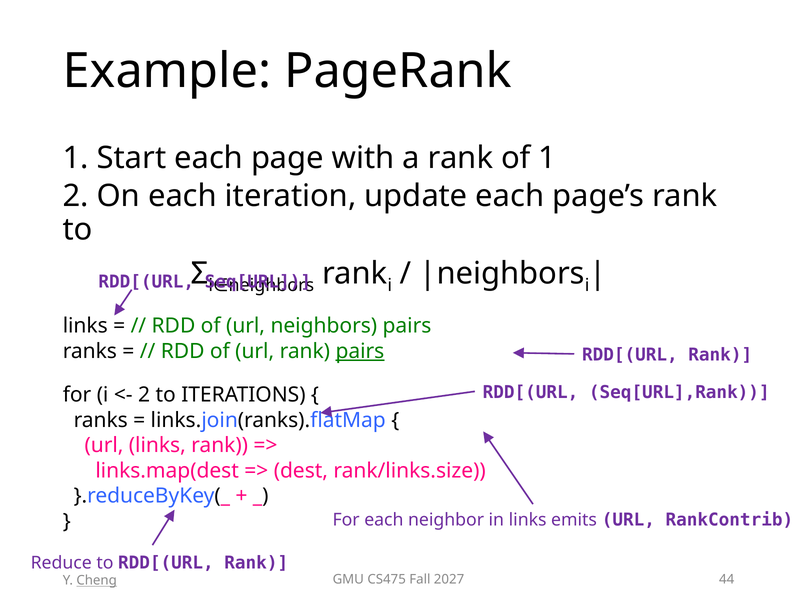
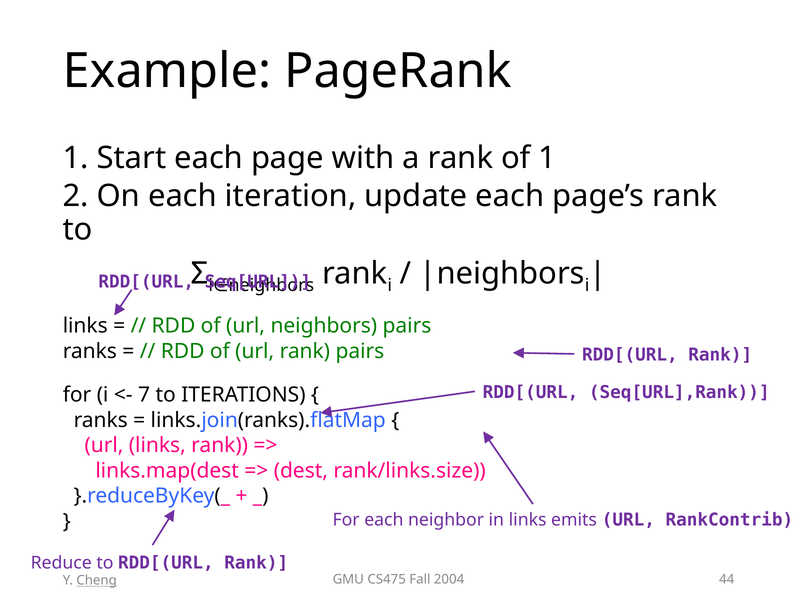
pairs at (360, 351) underline: present -> none
2 at (144, 395): 2 -> 7
2027: 2027 -> 2004
